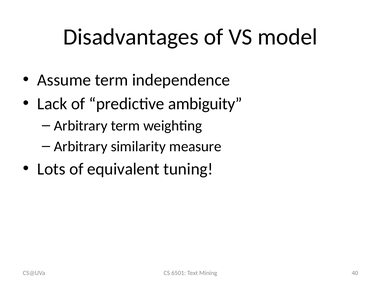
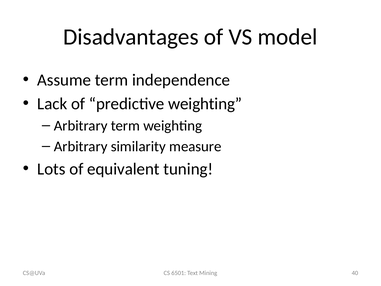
predictive ambiguity: ambiguity -> weighting
